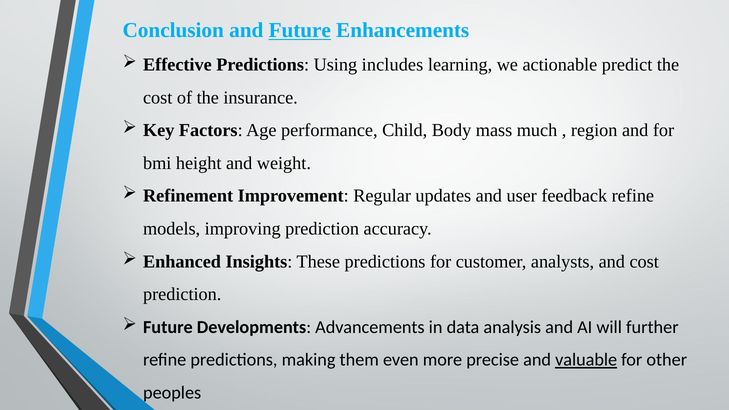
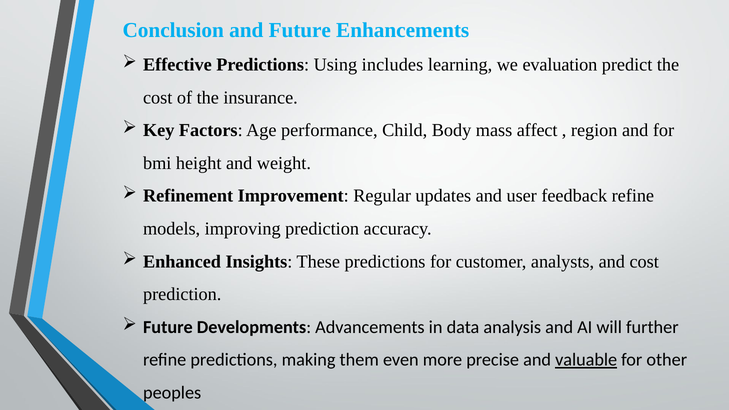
Future at (300, 30) underline: present -> none
actionable: actionable -> evaluation
much: much -> affect
